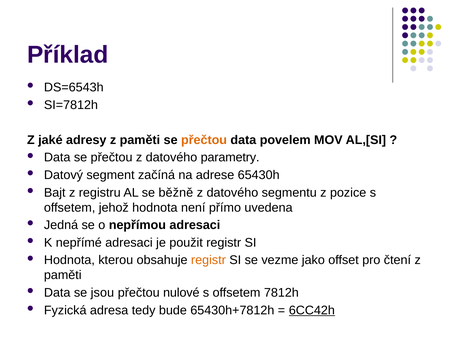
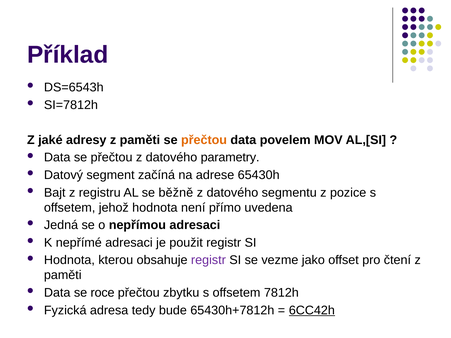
registr at (208, 260) colour: orange -> purple
jsou: jsou -> roce
nulové: nulové -> zbytku
